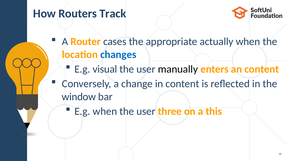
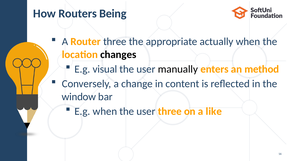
Track: Track -> Being
Router cases: cases -> three
changes colour: blue -> black
an content: content -> method
this: this -> like
